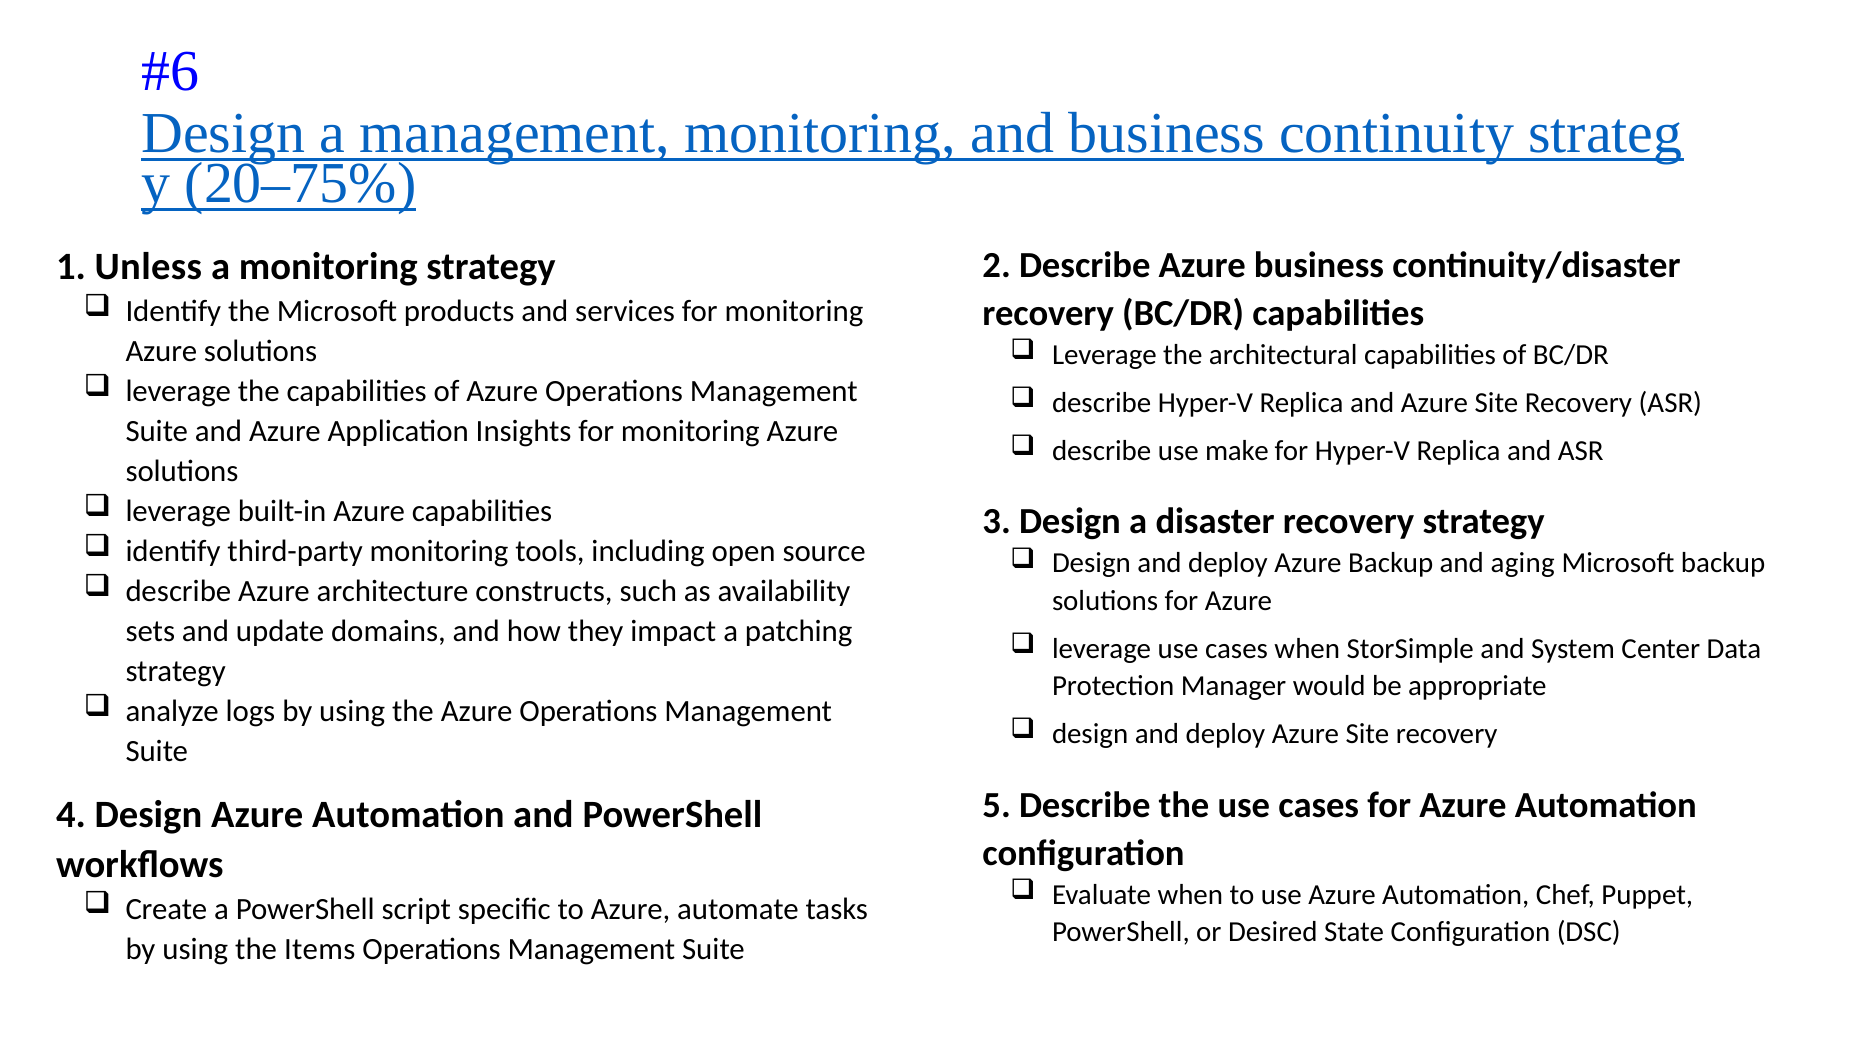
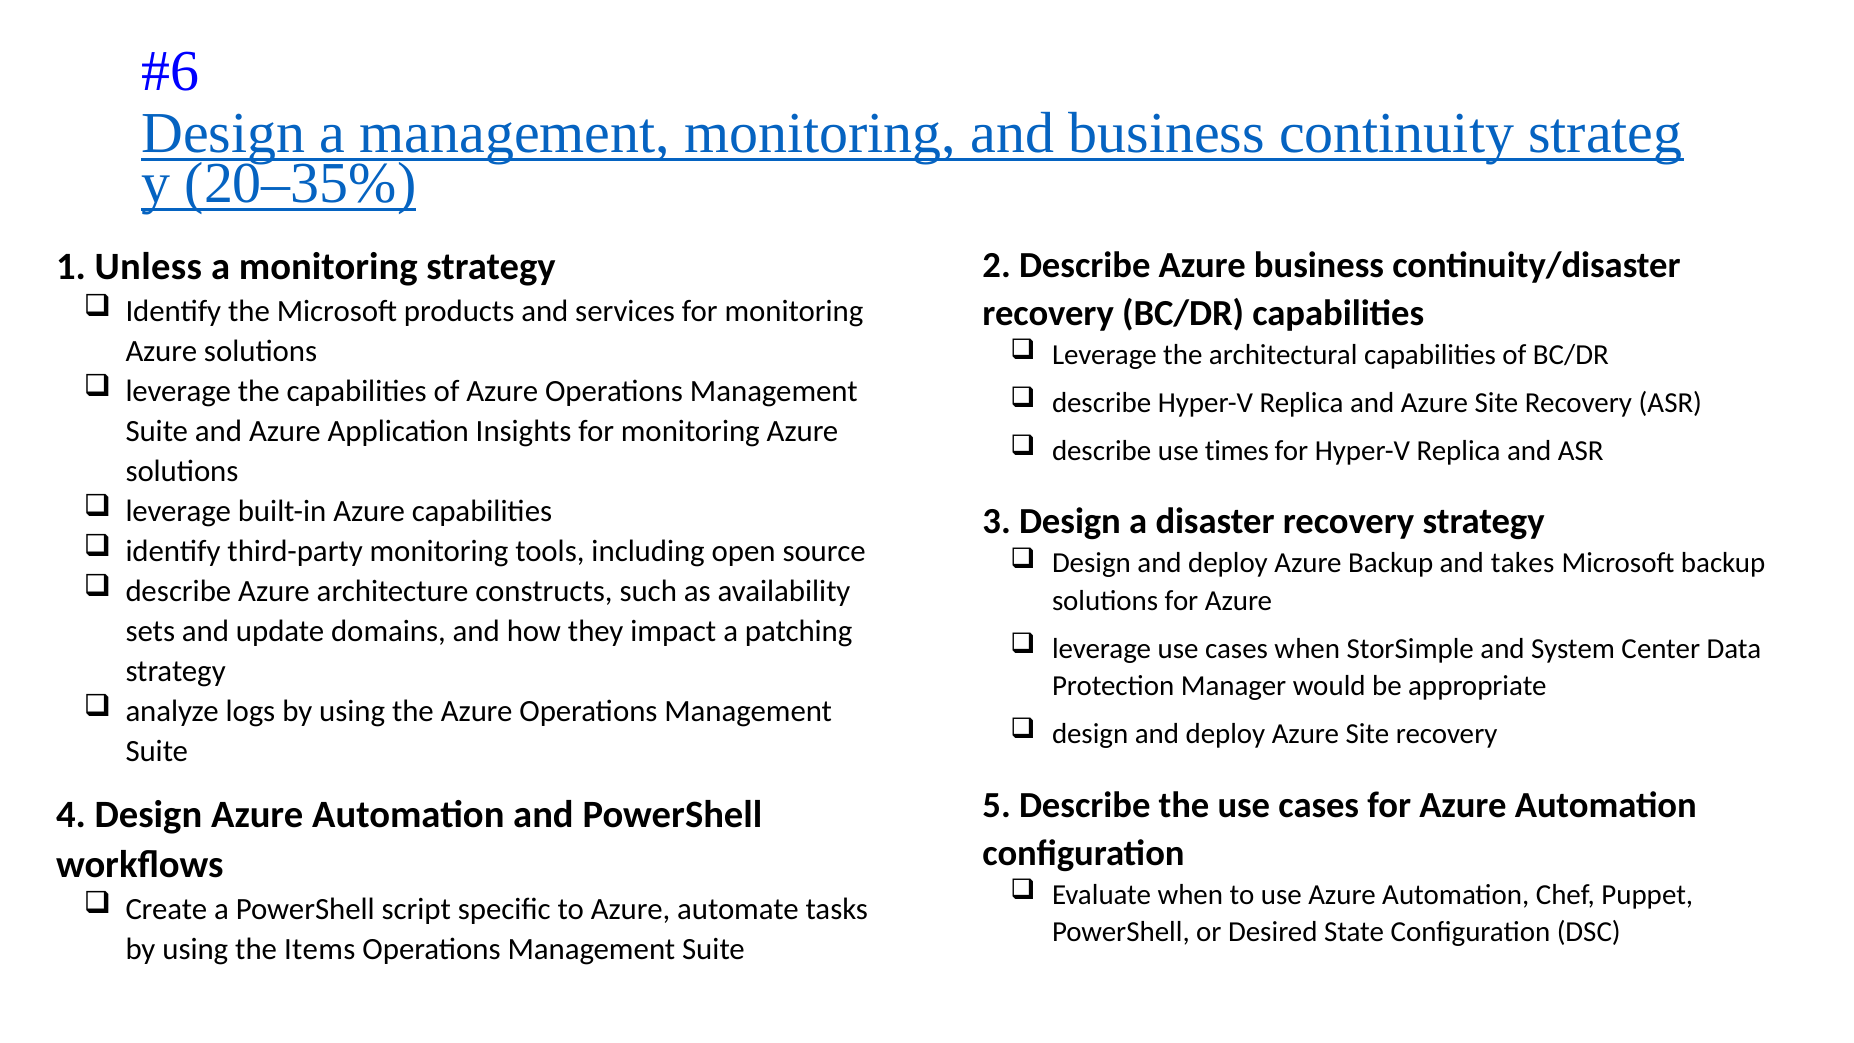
20–75%: 20–75% -> 20–35%
make: make -> times
aging: aging -> takes
